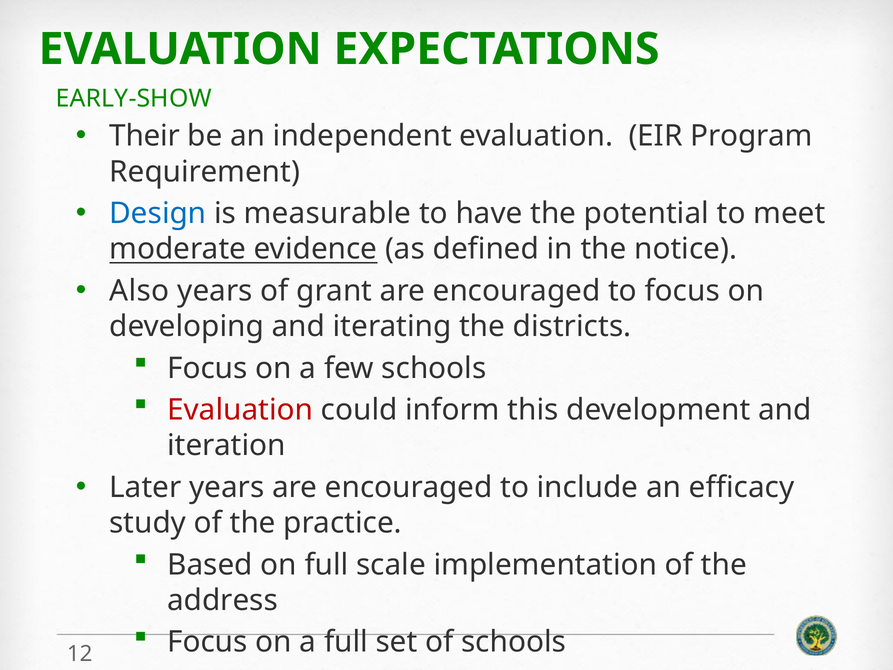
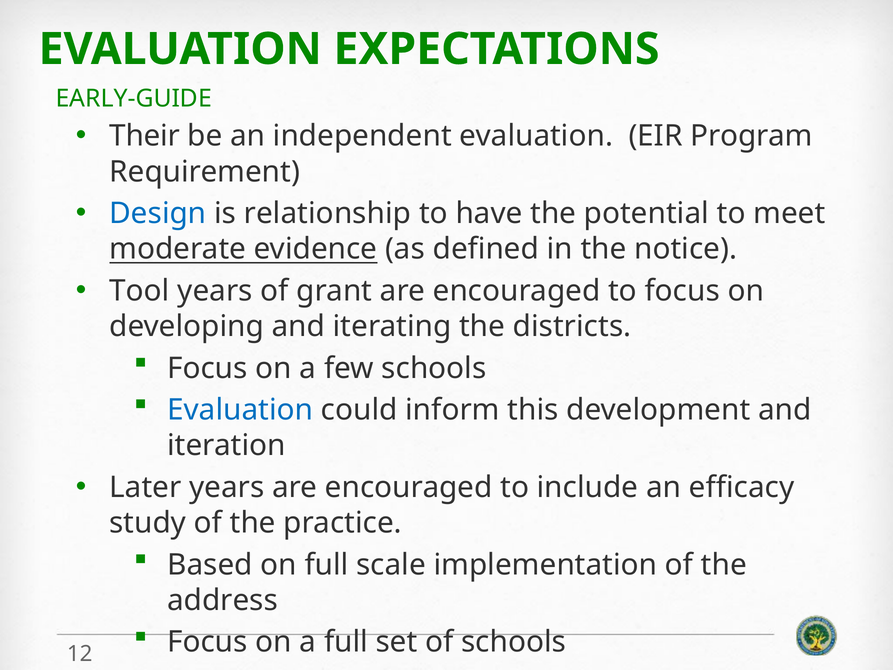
EARLY-SHOW: EARLY-SHOW -> EARLY-GUIDE
measurable: measurable -> relationship
Also: Also -> Tool
Evaluation at (240, 410) colour: red -> blue
